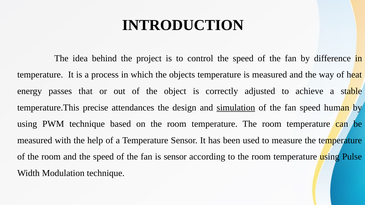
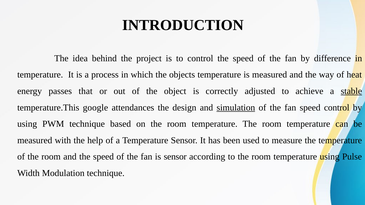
stable underline: none -> present
precise: precise -> google
speed human: human -> control
